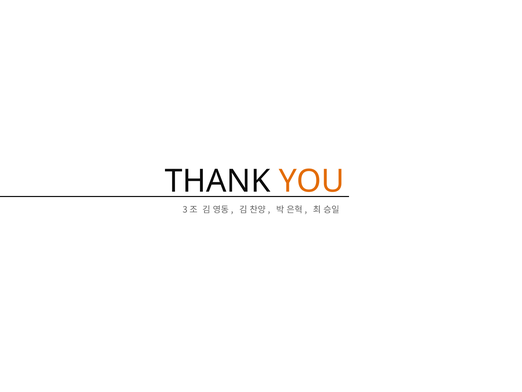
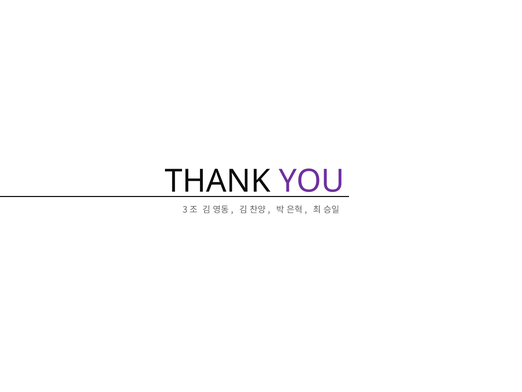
YOU colour: orange -> purple
